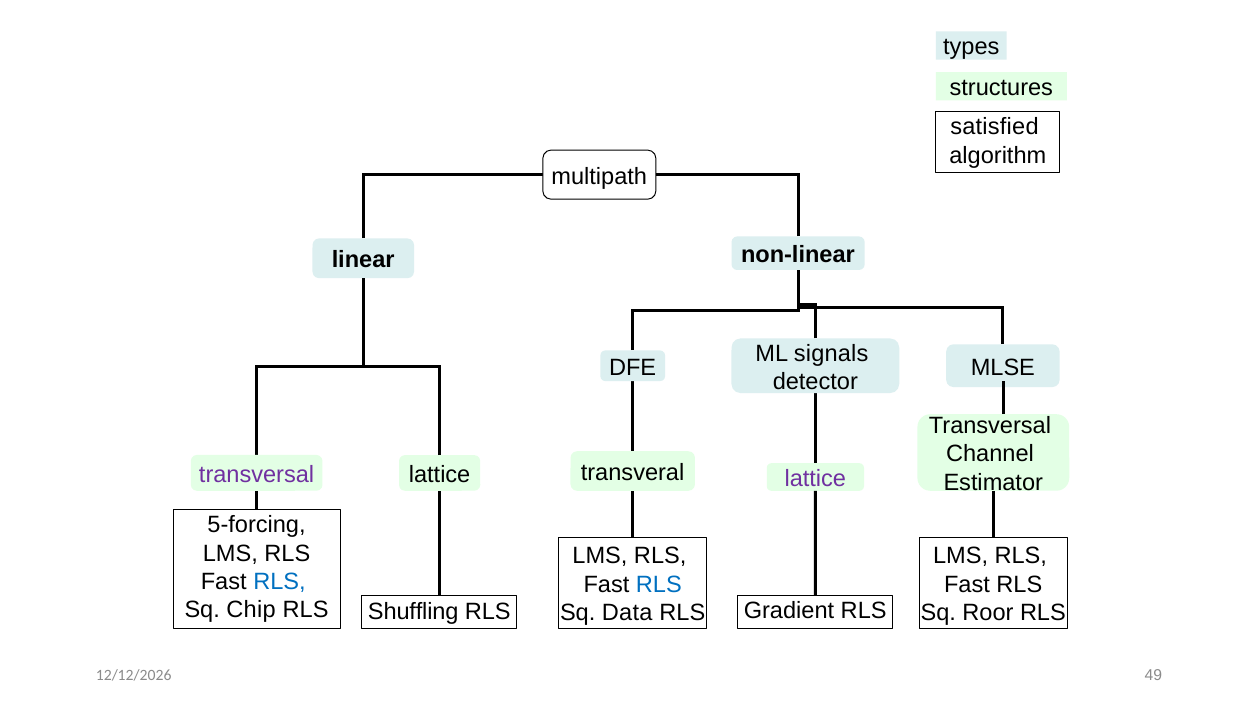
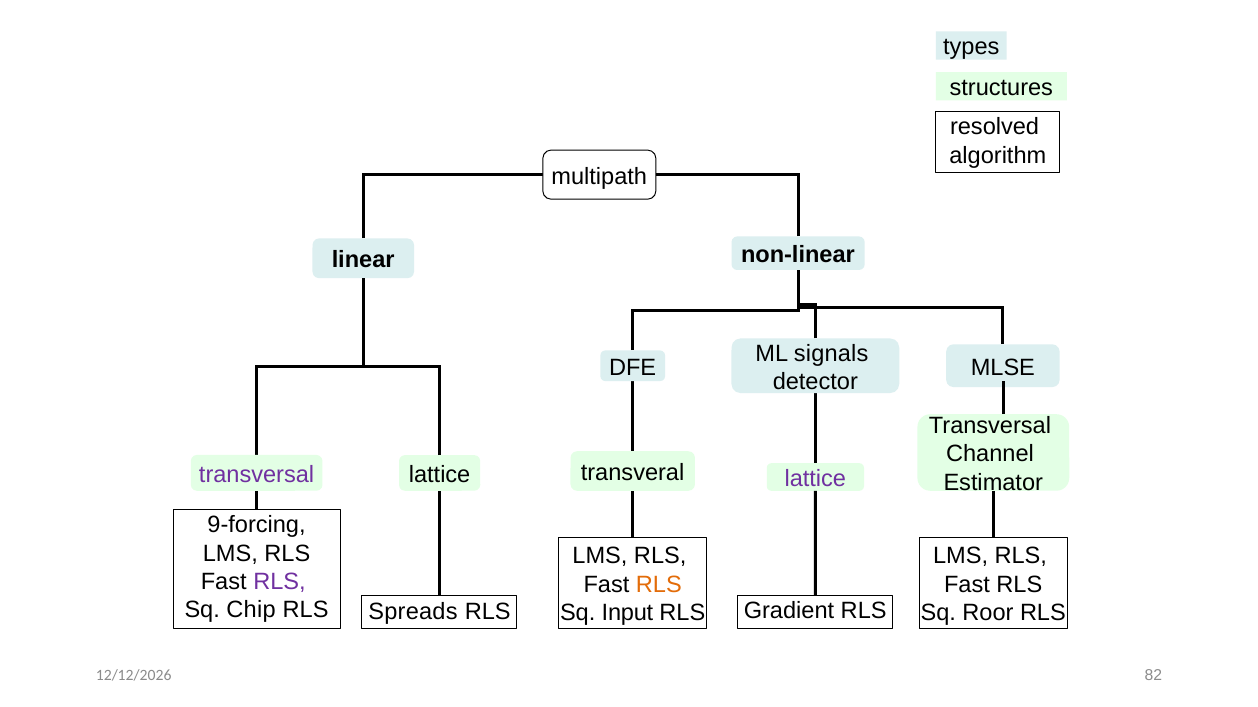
satisfied: satisfied -> resolved
5-forcing: 5-forcing -> 9-forcing
RLS at (279, 582) colour: blue -> purple
RLS at (659, 585) colour: blue -> orange
Shuffling: Shuffling -> Spreads
Data: Data -> Input
49: 49 -> 82
